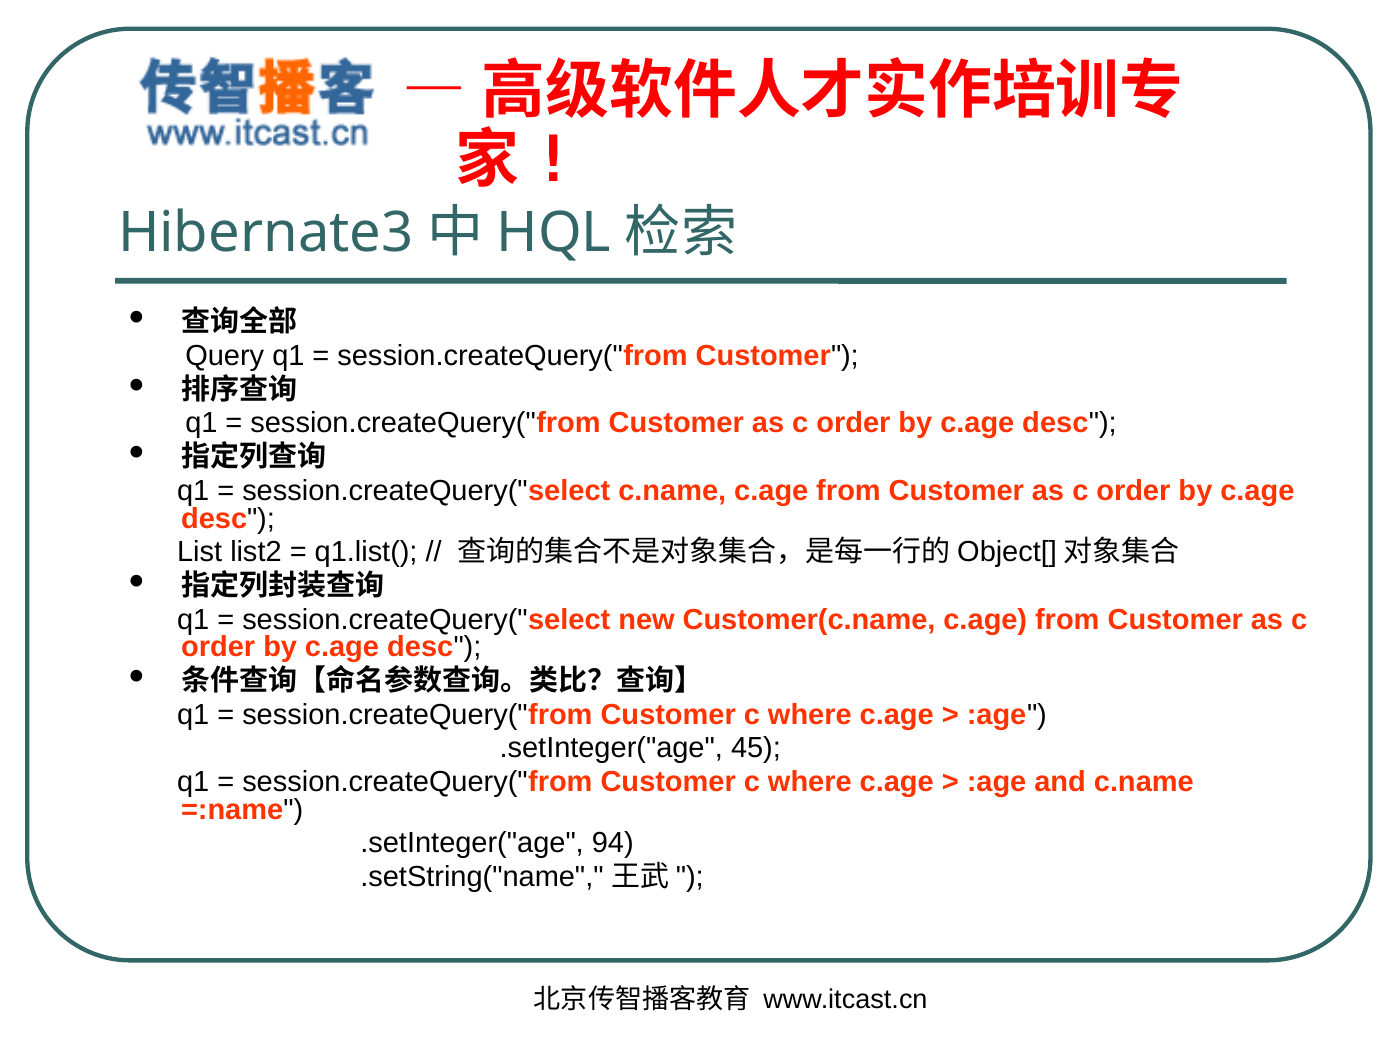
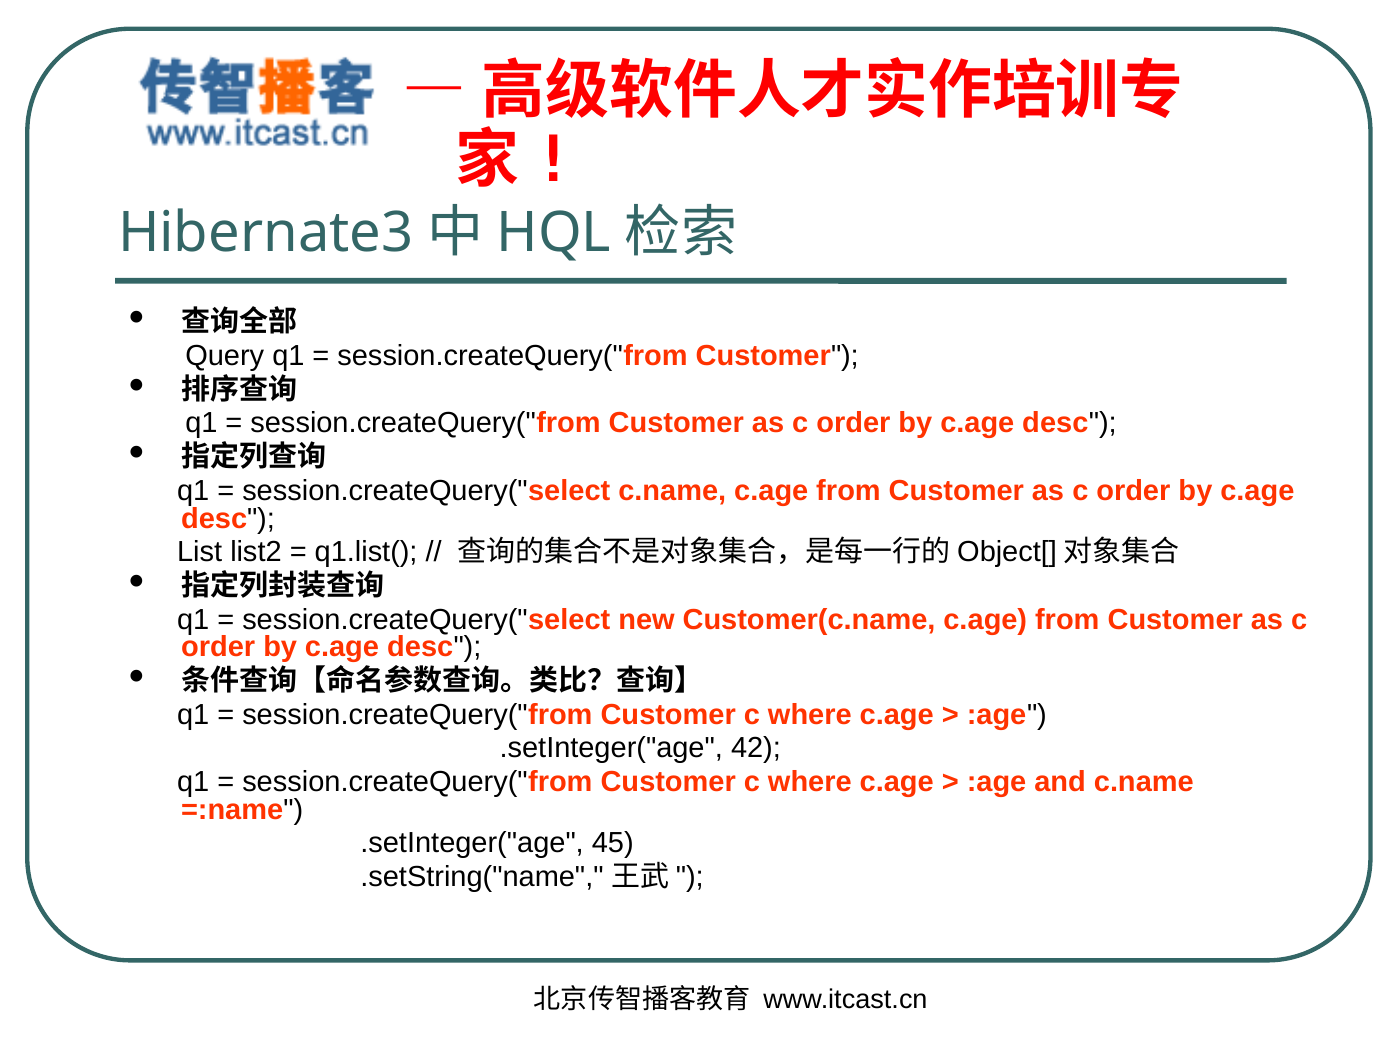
45: 45 -> 42
94: 94 -> 45
